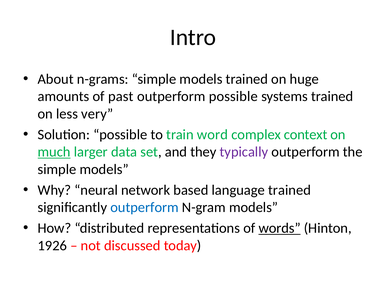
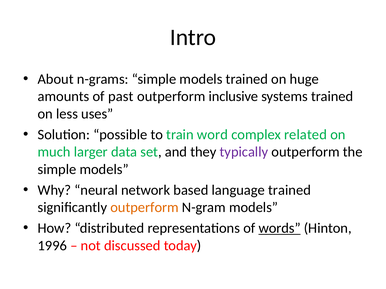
outperform possible: possible -> inclusive
very: very -> uses
context: context -> related
much underline: present -> none
outperform at (145, 208) colour: blue -> orange
1926: 1926 -> 1996
